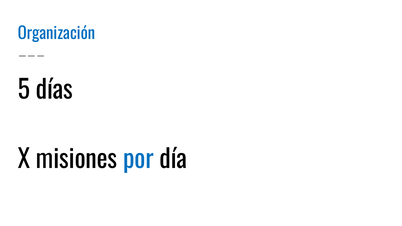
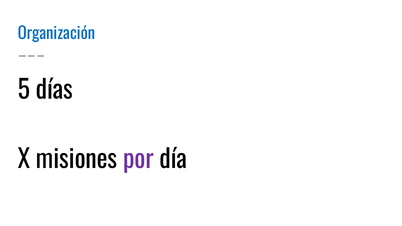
por colour: blue -> purple
